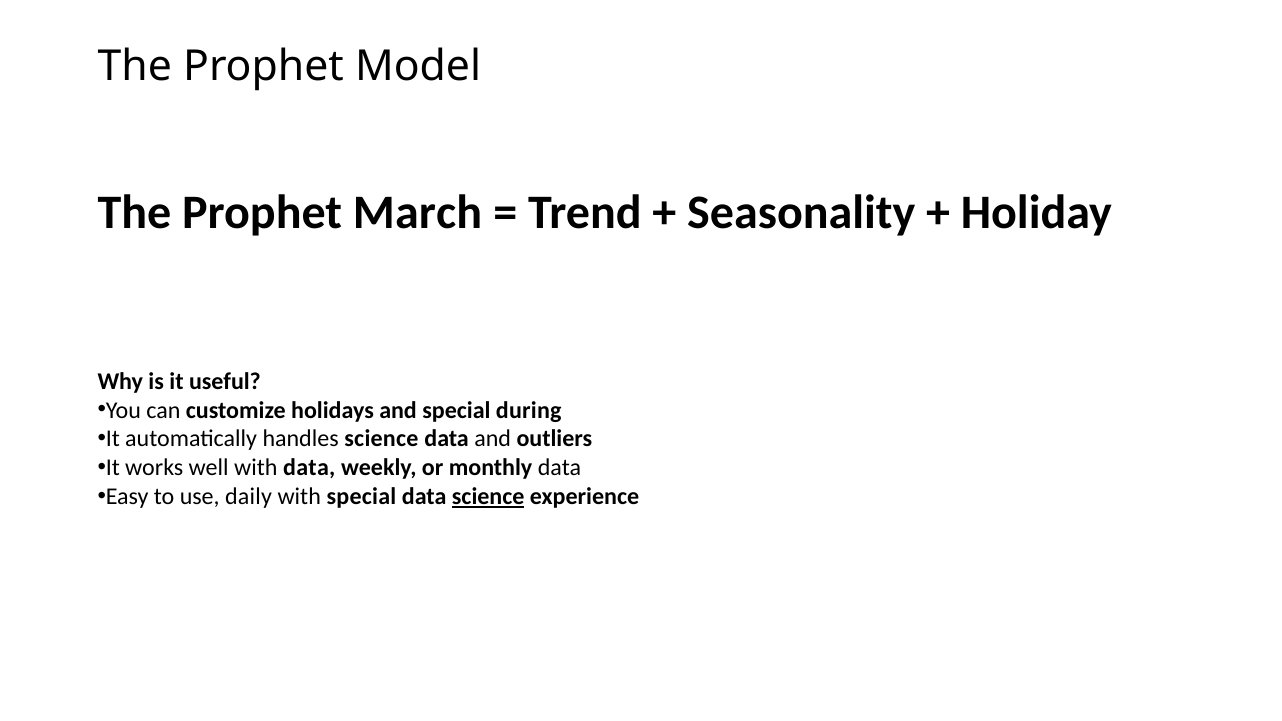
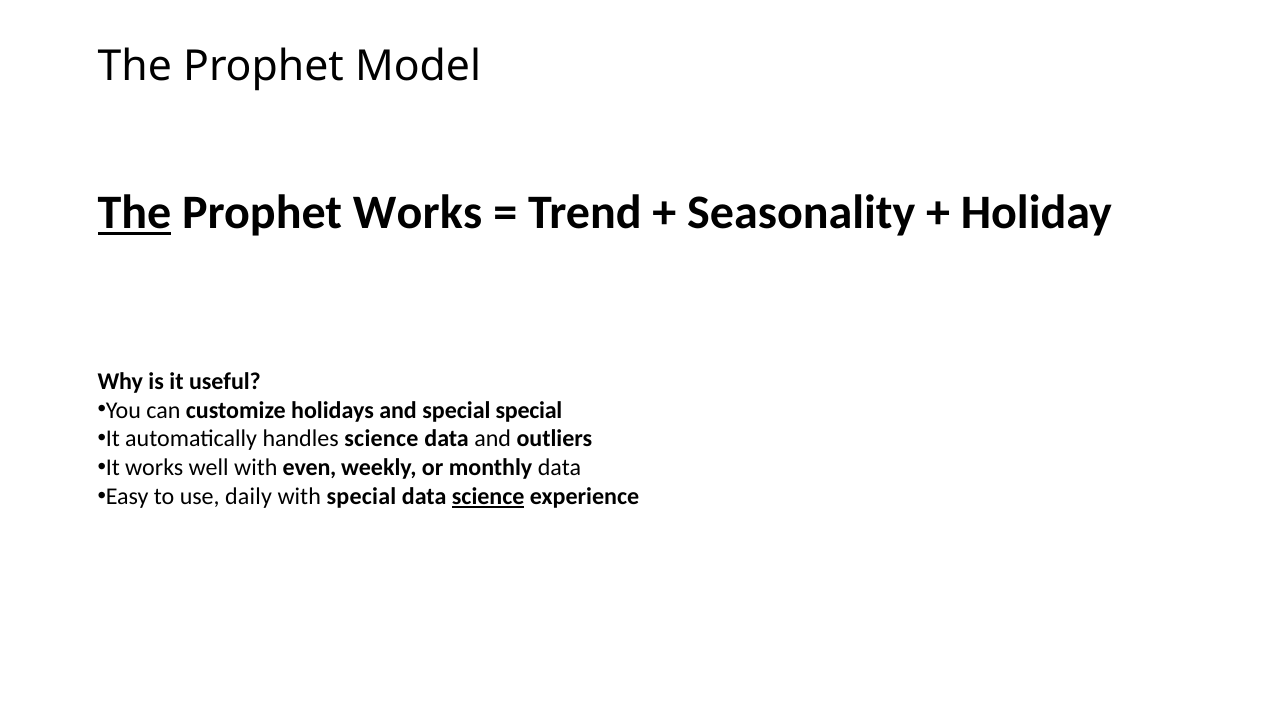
The at (134, 213) underline: none -> present
Prophet March: March -> Works
special during: during -> special
with data: data -> even
